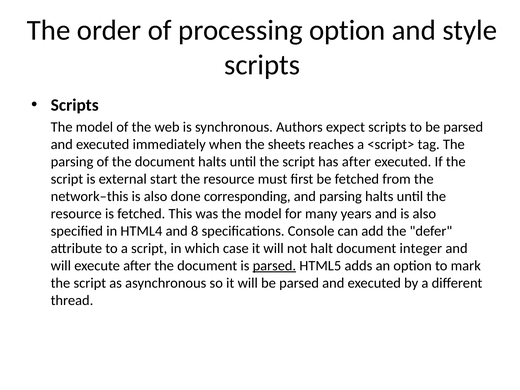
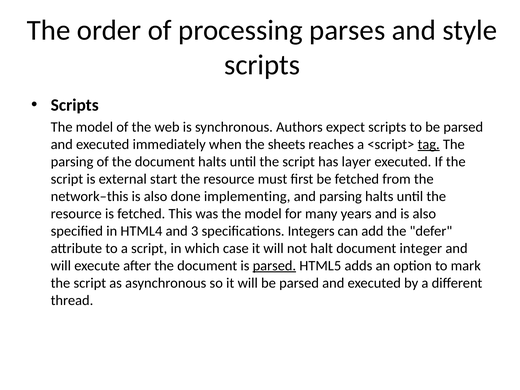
processing option: option -> parses
tag underline: none -> present
has after: after -> layer
corresponding: corresponding -> implementing
8: 8 -> 3
Console: Console -> Integers
